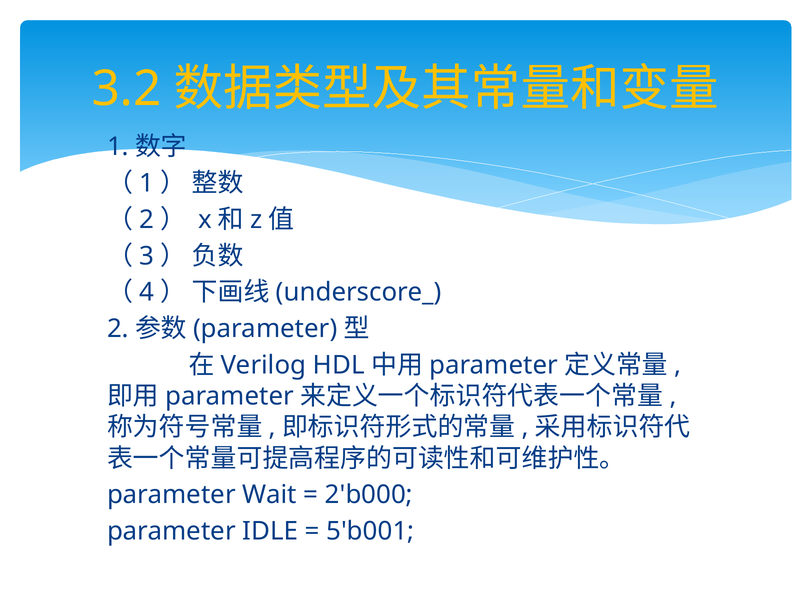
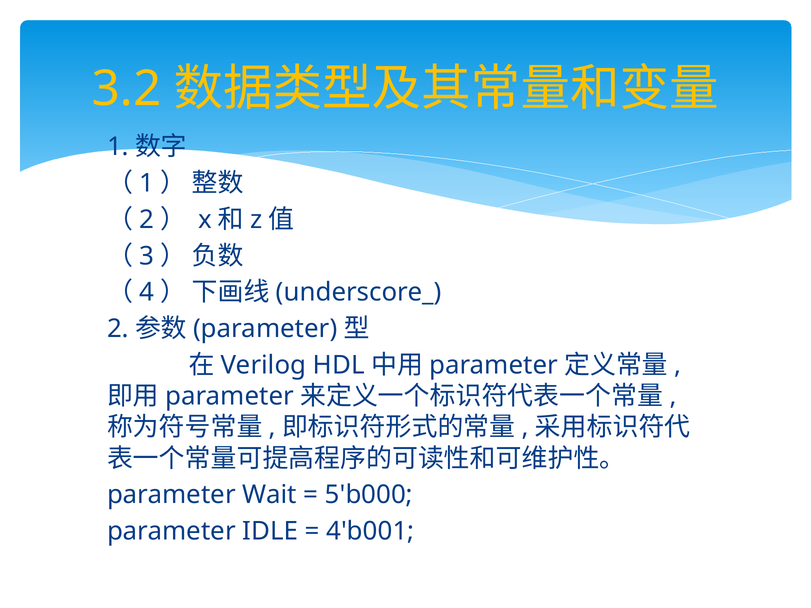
2'b000: 2'b000 -> 5'b000
5'b001: 5'b001 -> 4'b001
